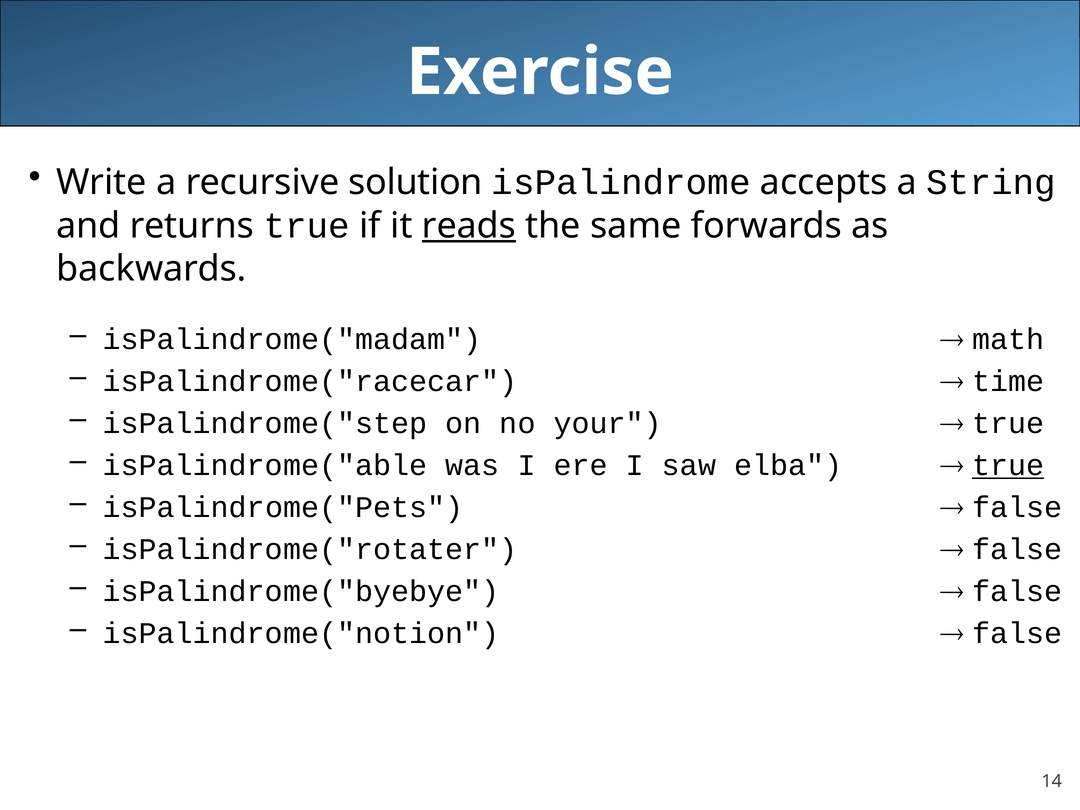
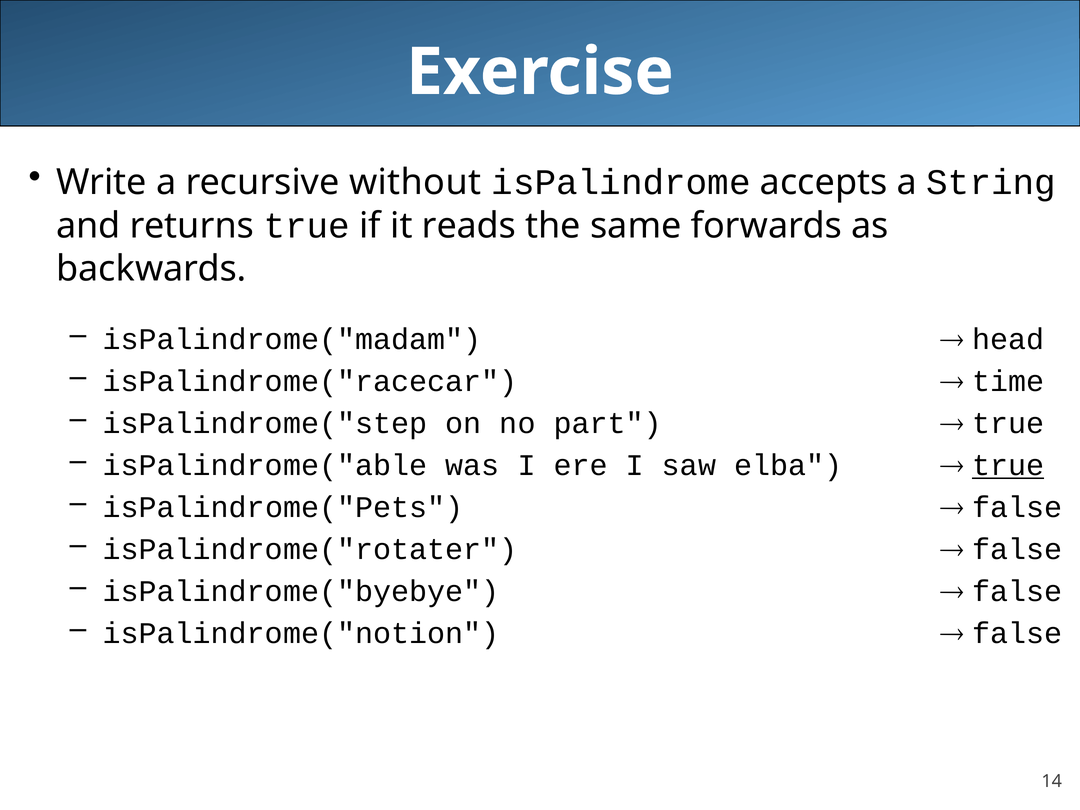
solution: solution -> without
reads underline: present -> none
math: math -> head
your: your -> part
